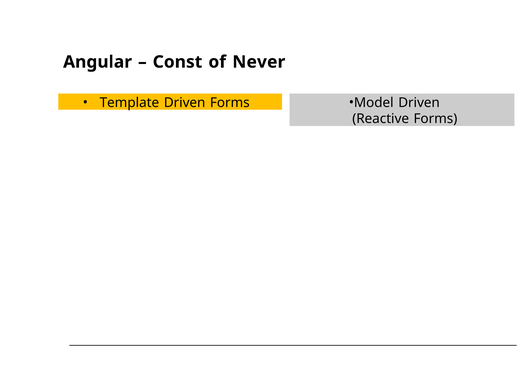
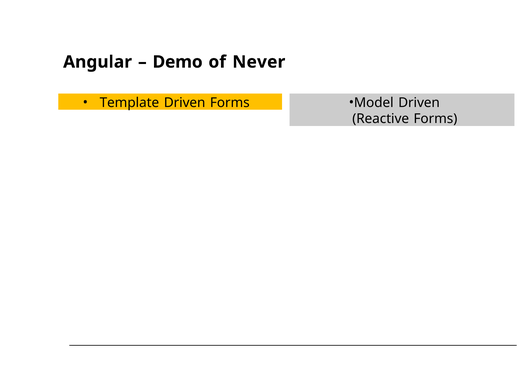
Const: Const -> Demo
